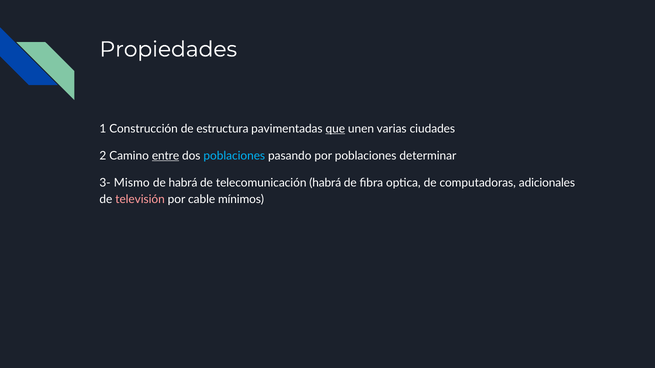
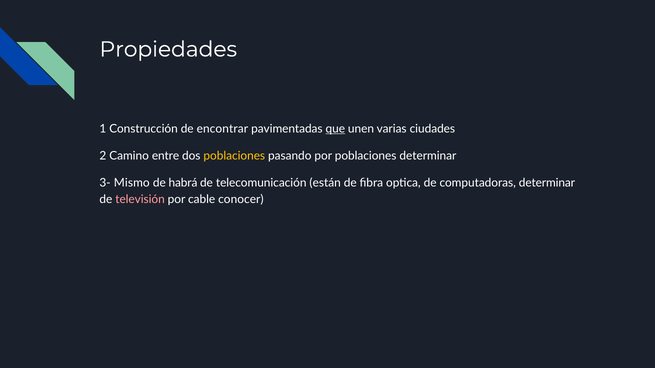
estructura: estructura -> encontrar
entre underline: present -> none
poblaciones at (234, 156) colour: light blue -> yellow
telecomunicación habrá: habrá -> están
computadoras adicionales: adicionales -> determinar
mínimos: mínimos -> conocer
